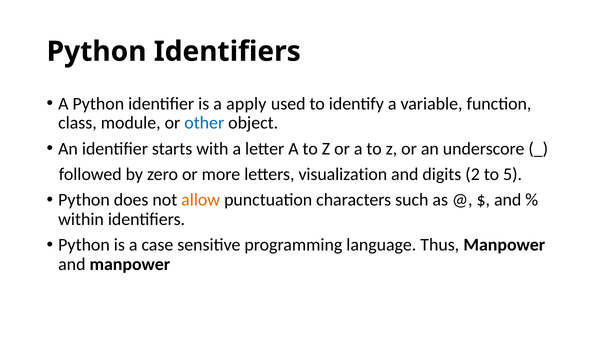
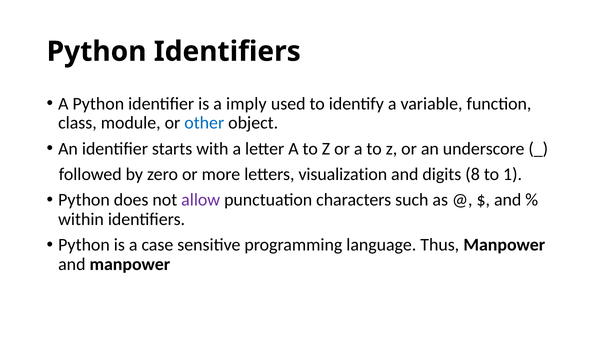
apply: apply -> imply
2: 2 -> 8
5: 5 -> 1
allow colour: orange -> purple
